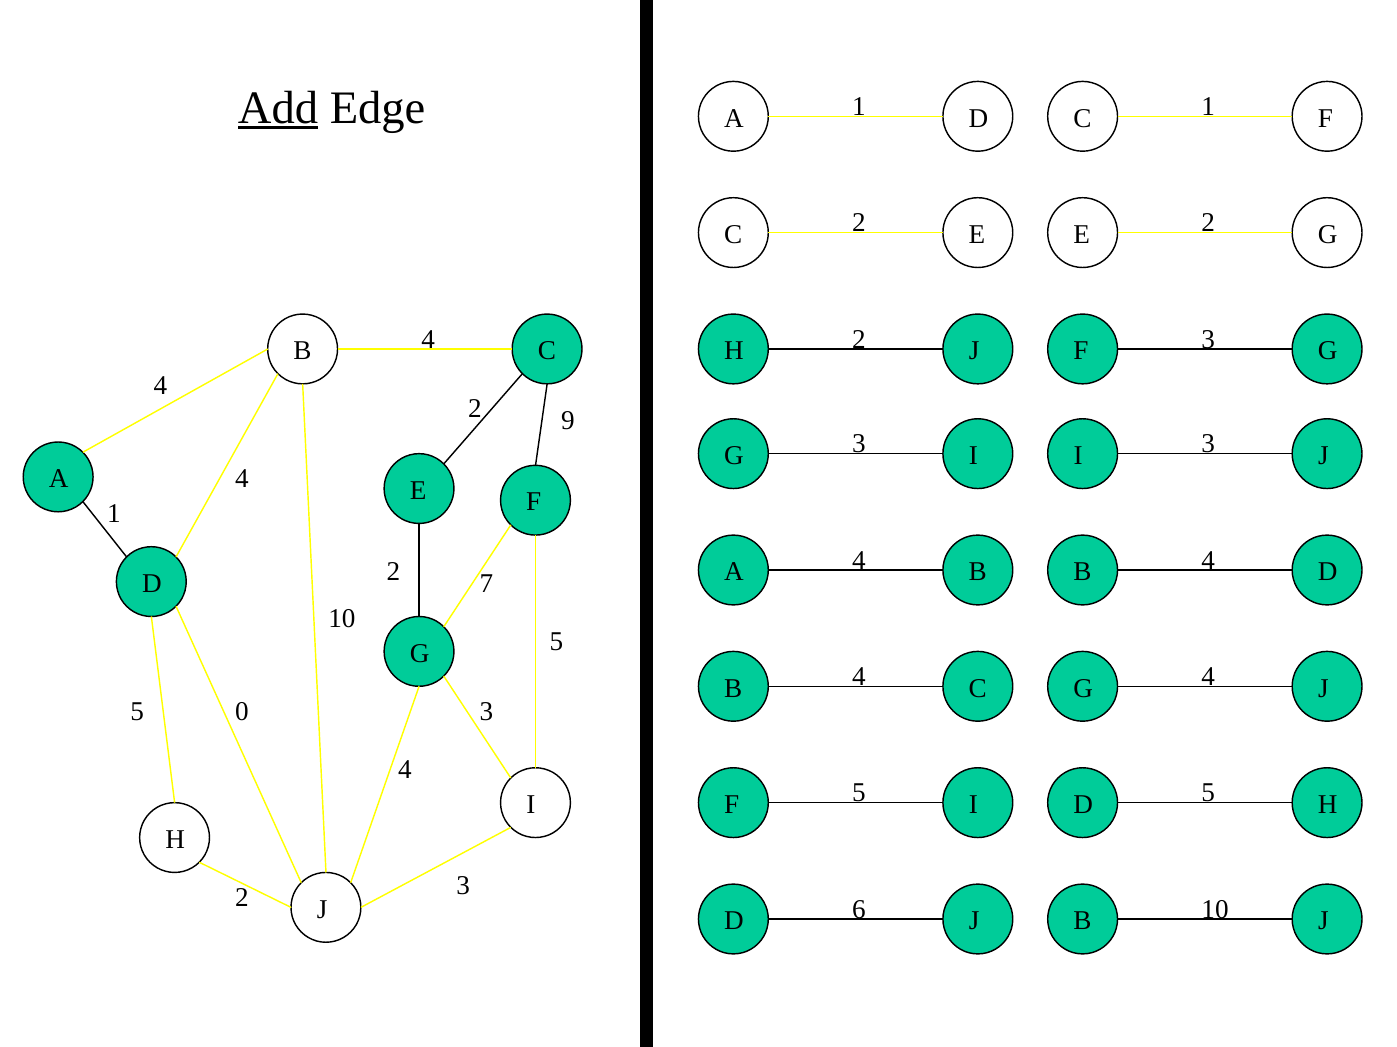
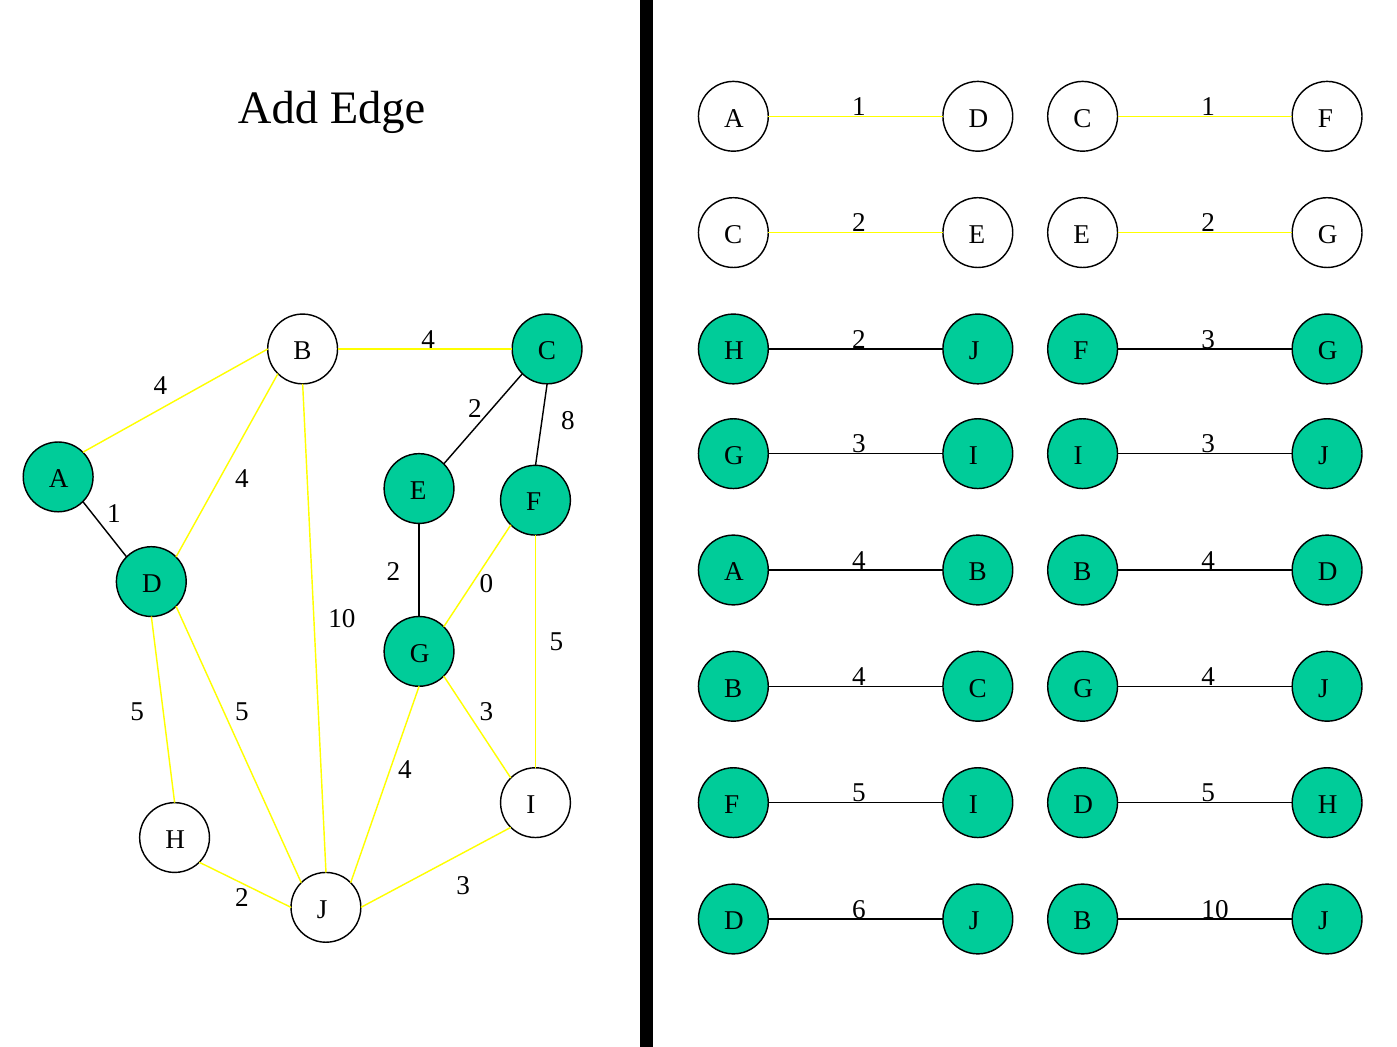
Add underline: present -> none
9: 9 -> 8
7: 7 -> 0
5 0: 0 -> 5
